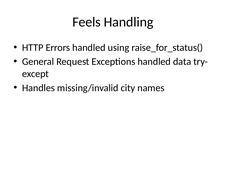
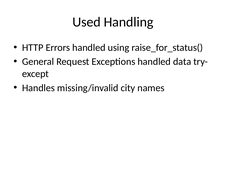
Feels: Feels -> Used
